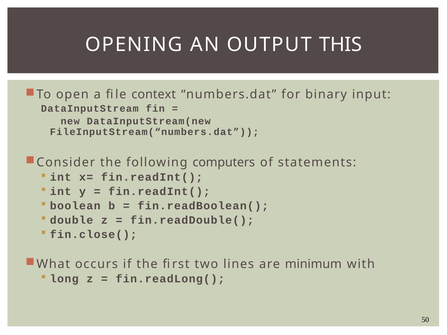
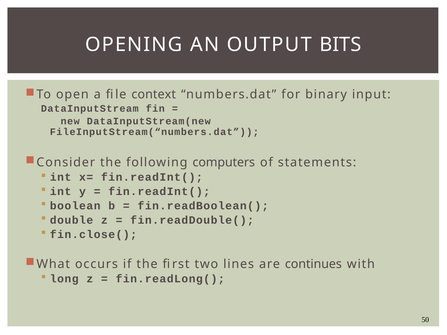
THIS: THIS -> BITS
minimum: minimum -> continues
